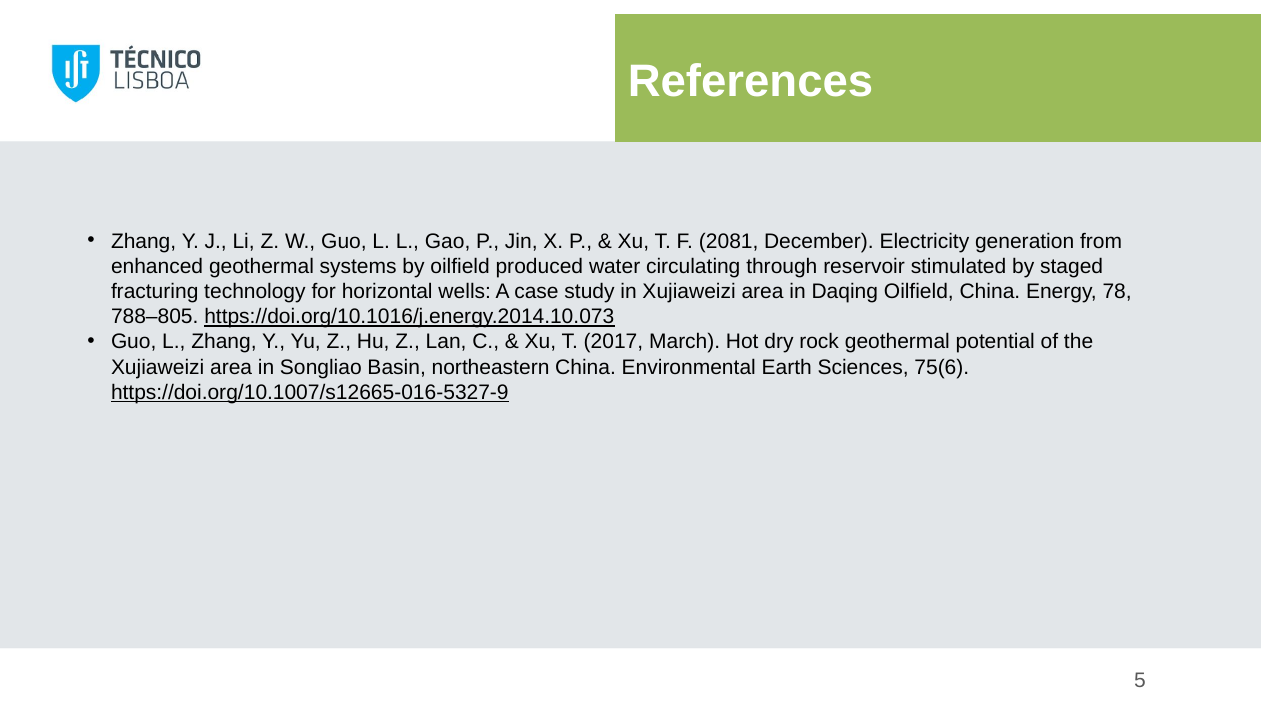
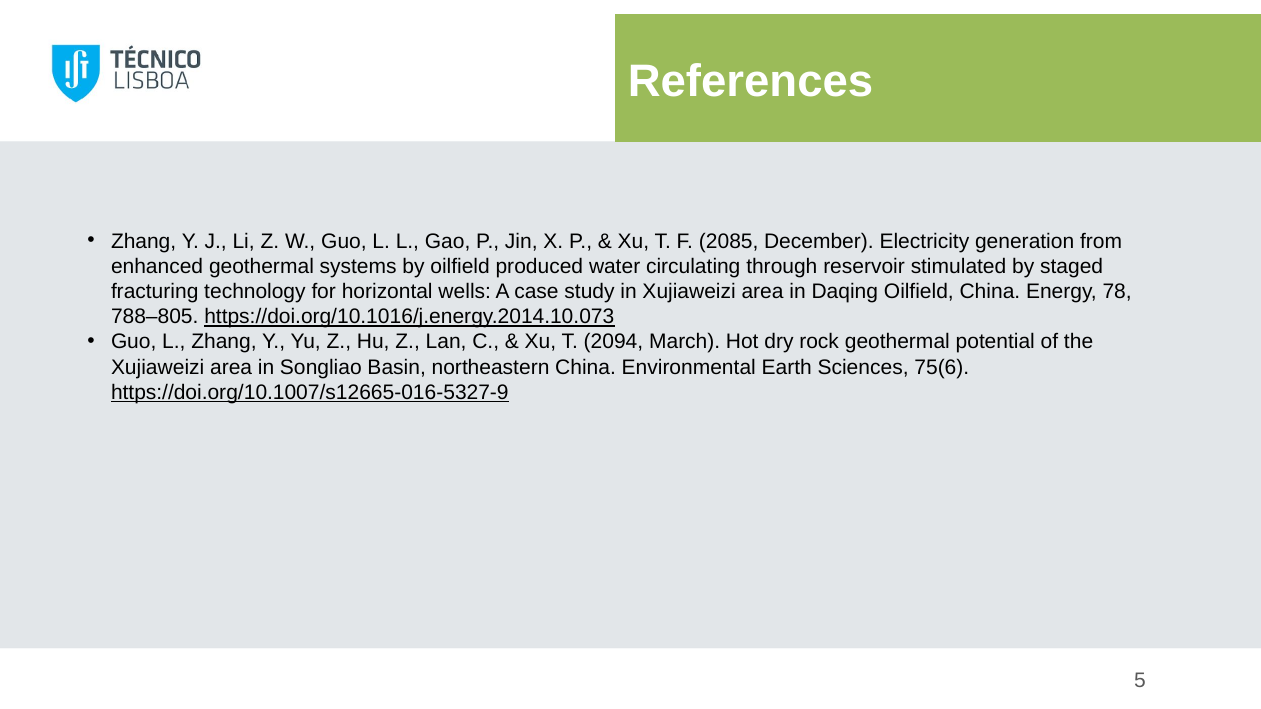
2081: 2081 -> 2085
2017: 2017 -> 2094
